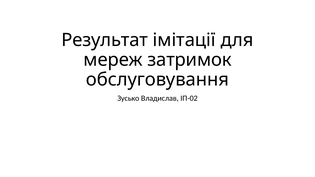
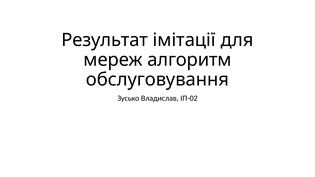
затримок: затримок -> алгоритм
